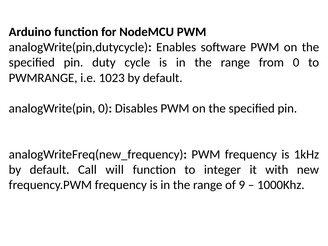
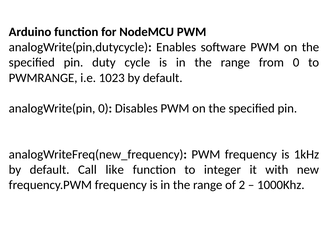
will: will -> like
9: 9 -> 2
